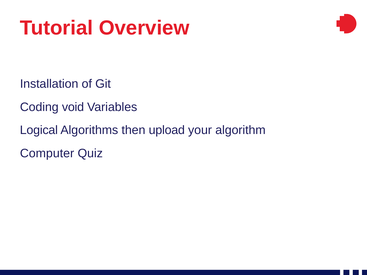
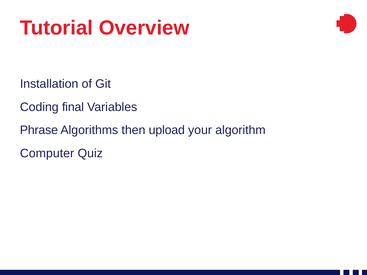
void: void -> final
Logical: Logical -> Phrase
